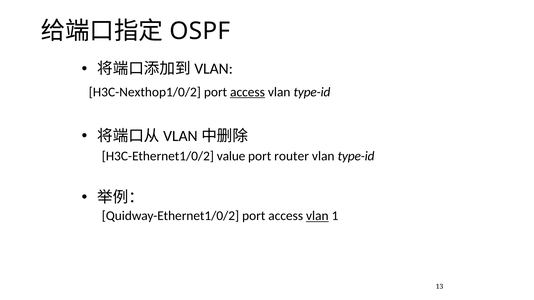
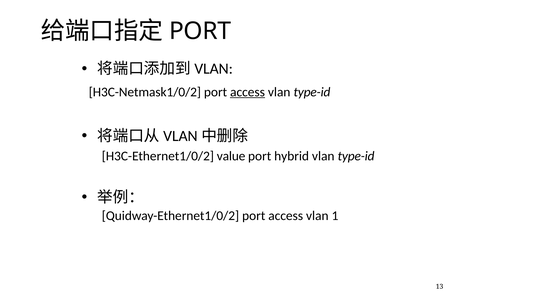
OSPF at (200, 31): OSPF -> PORT
H3C-Nexthop1/0/2: H3C-Nexthop1/0/2 -> H3C-Netmask1/0/2
router: router -> hybrid
vlan at (317, 216) underline: present -> none
